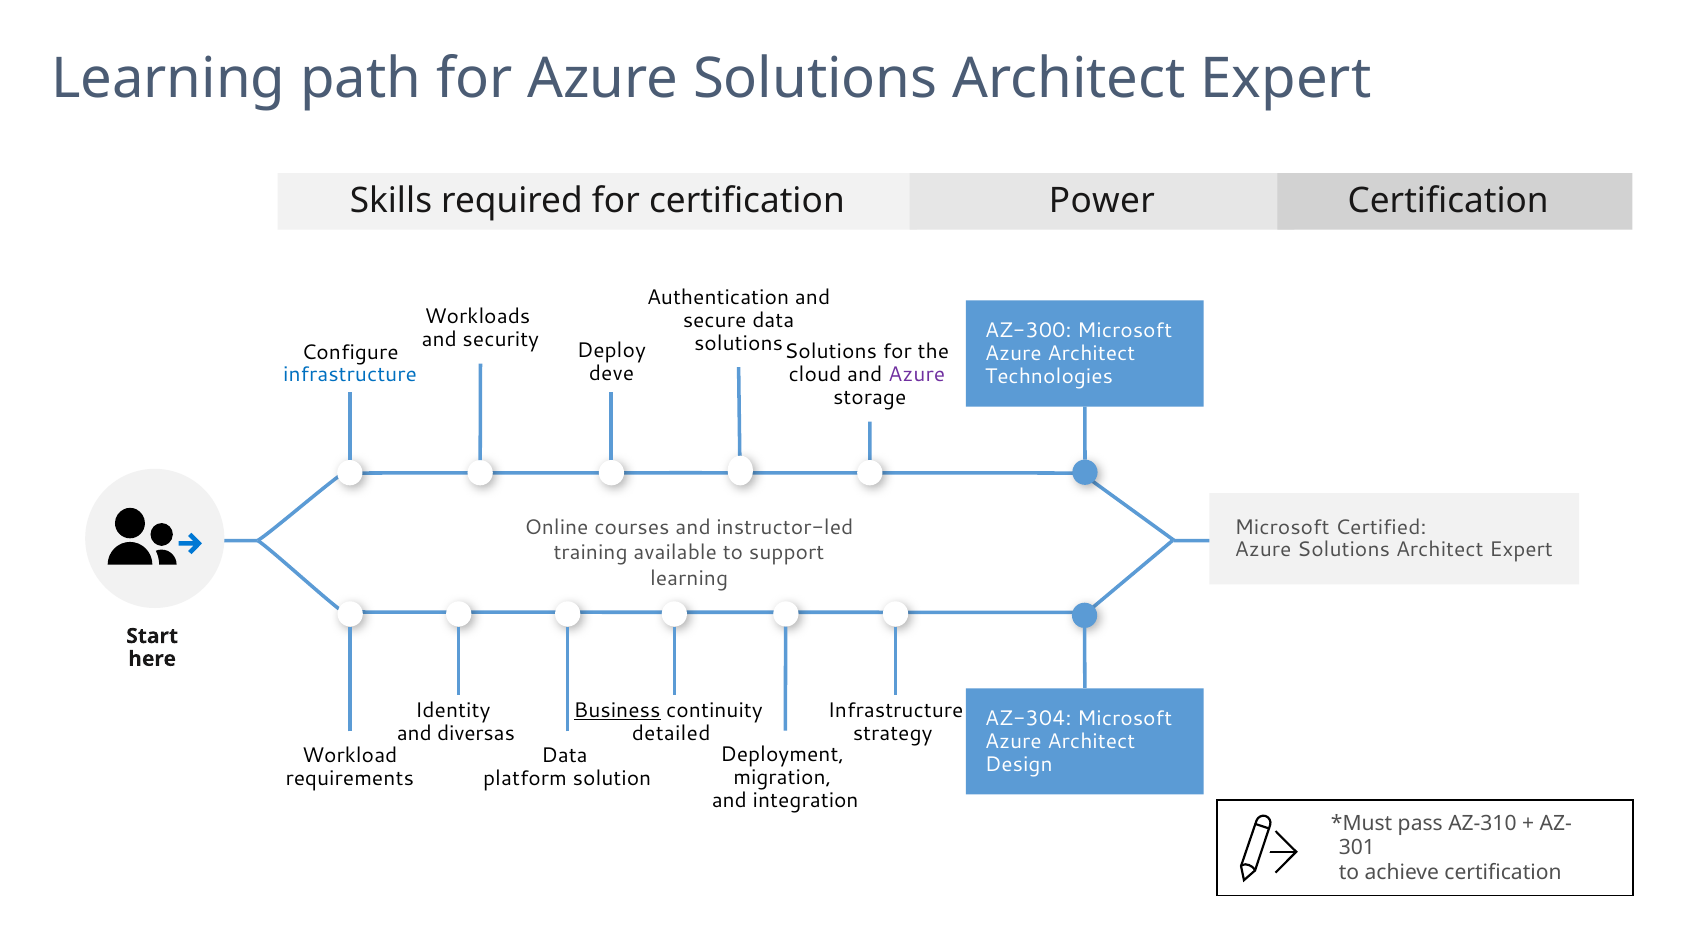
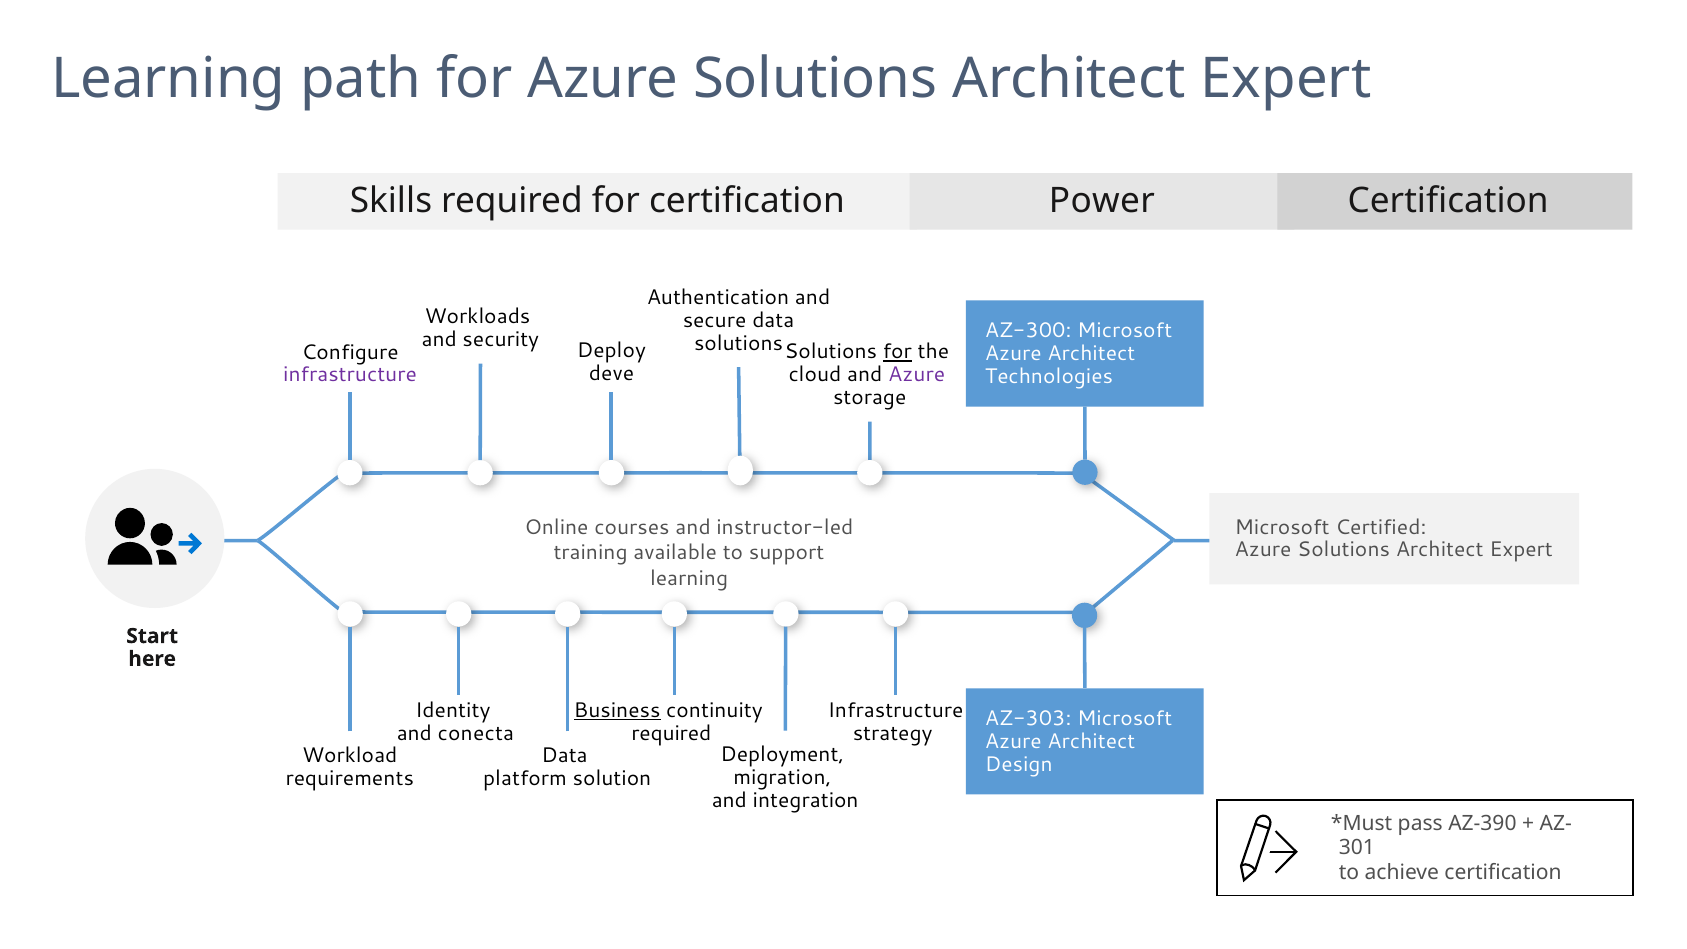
for at (897, 352) underline: none -> present
infrastructure at (350, 375) colour: blue -> purple
AZ-304: AZ-304 -> AZ-303
diversas: diversas -> conecta
detailed at (671, 733): detailed -> required
AZ-310: AZ-310 -> AZ-390
